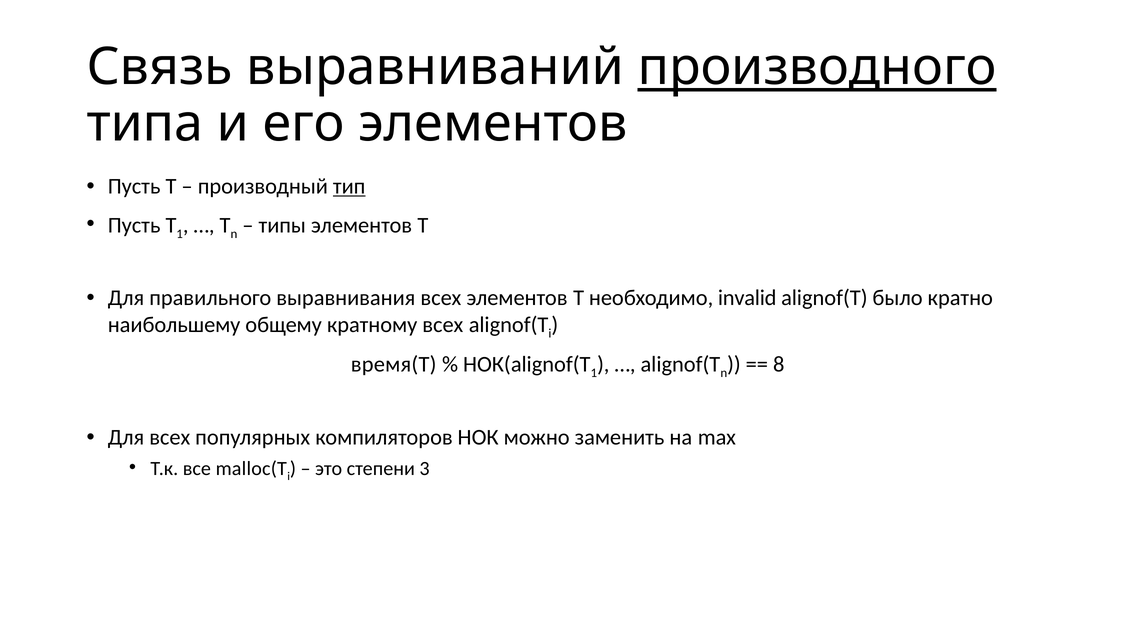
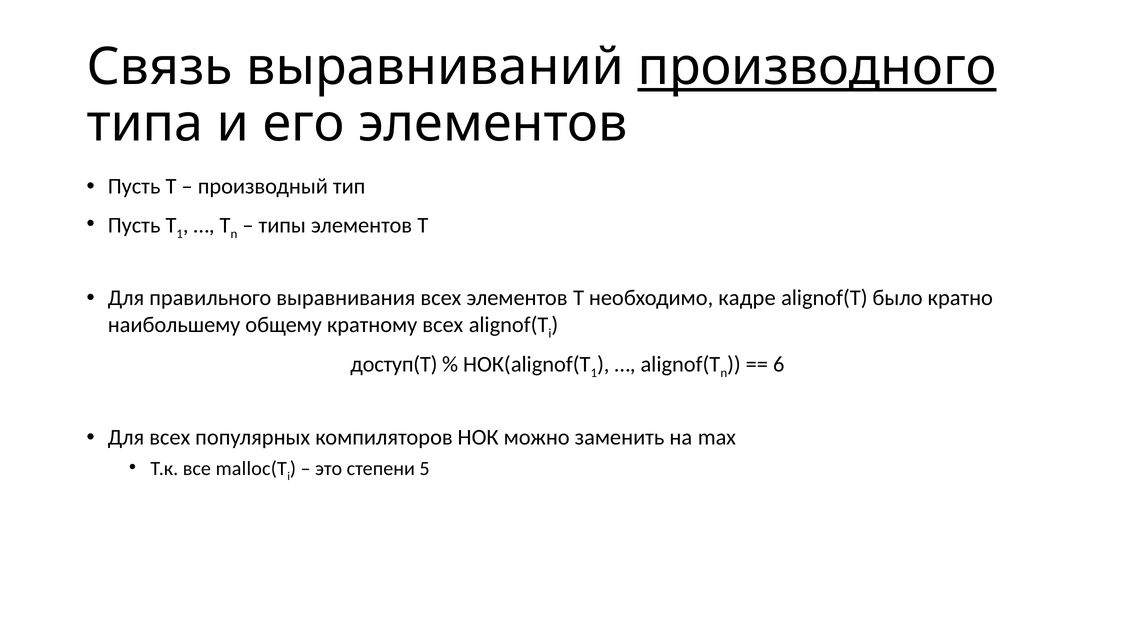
тип at (349, 186) underline: present -> none
invalid: invalid -> кадре
время(T: время(T -> доступ(T
8: 8 -> 6
3: 3 -> 5
